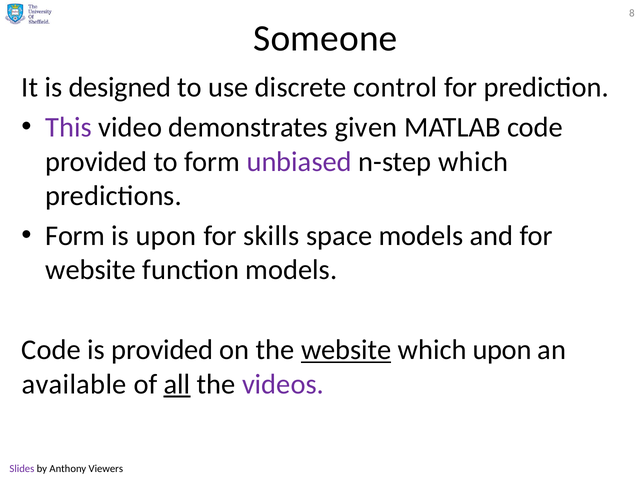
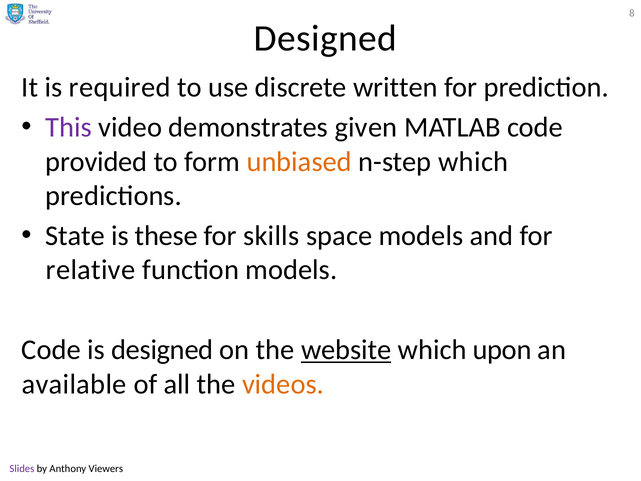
Someone at (325, 38): Someone -> Designed
designed: designed -> required
control: control -> written
unbiased colour: purple -> orange
Form at (75, 236): Form -> State
is upon: upon -> these
website at (91, 270): website -> relative
is provided: provided -> designed
all underline: present -> none
videos colour: purple -> orange
